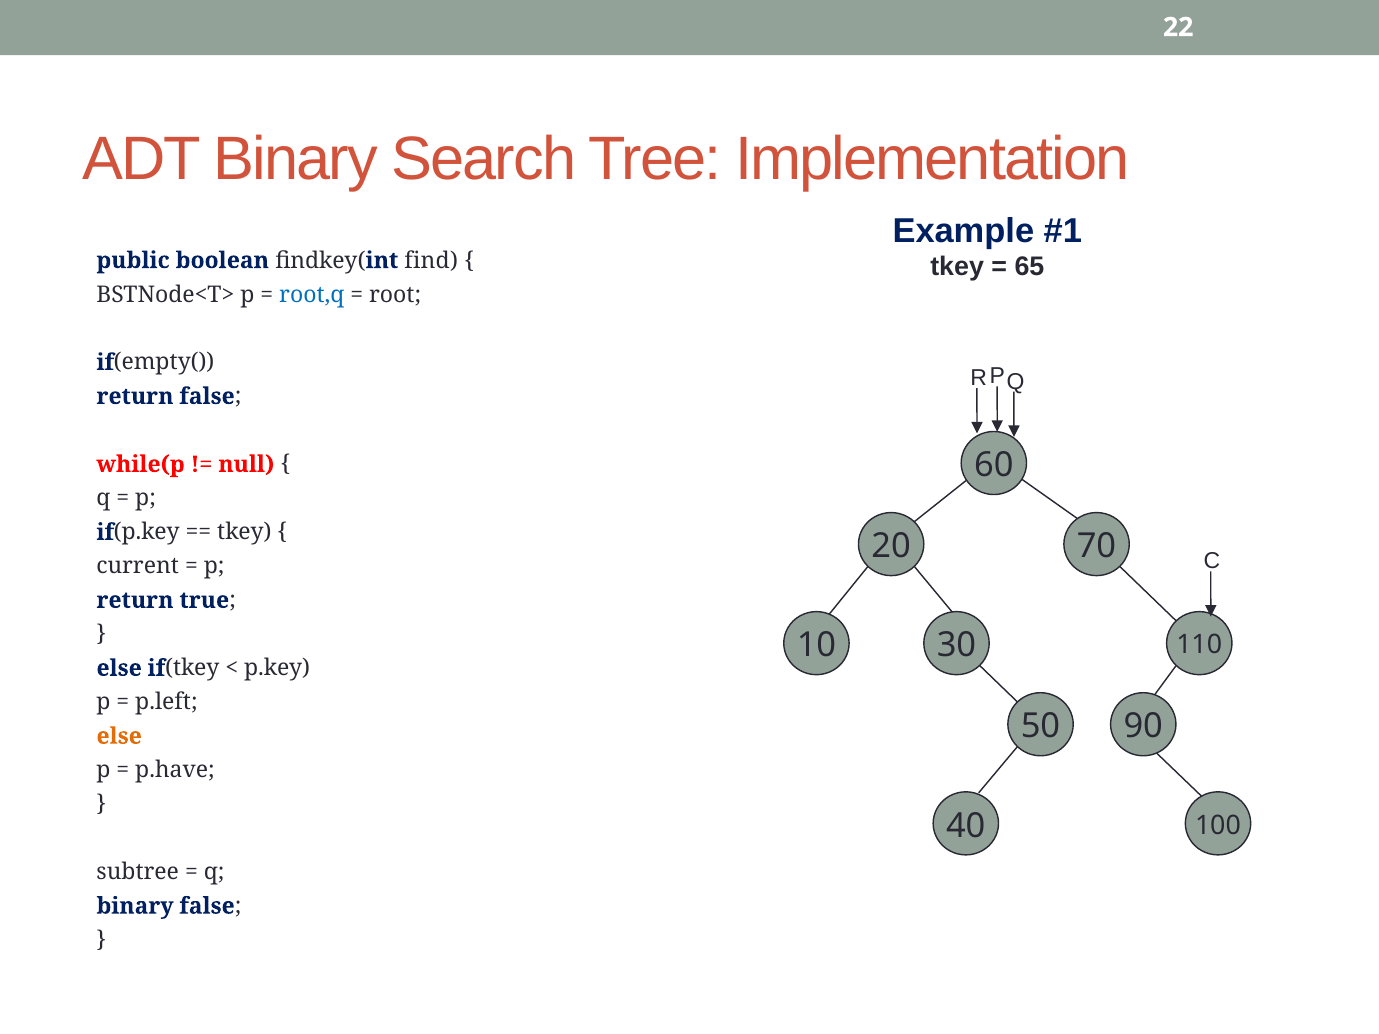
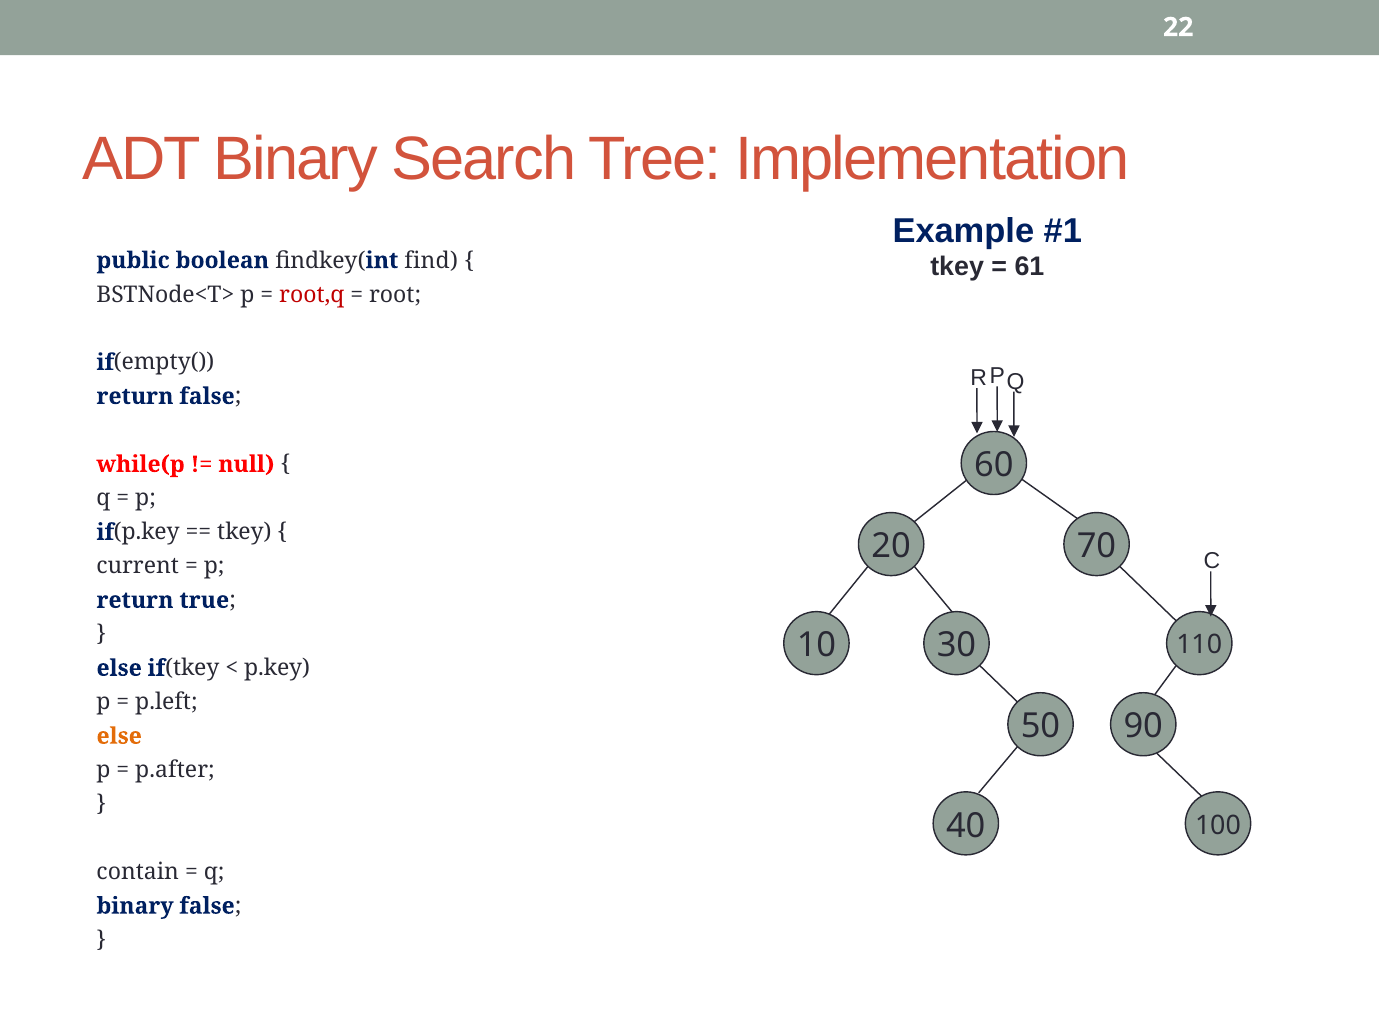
65: 65 -> 61
root,q colour: blue -> red
p.have: p.have -> p.after
subtree: subtree -> contain
